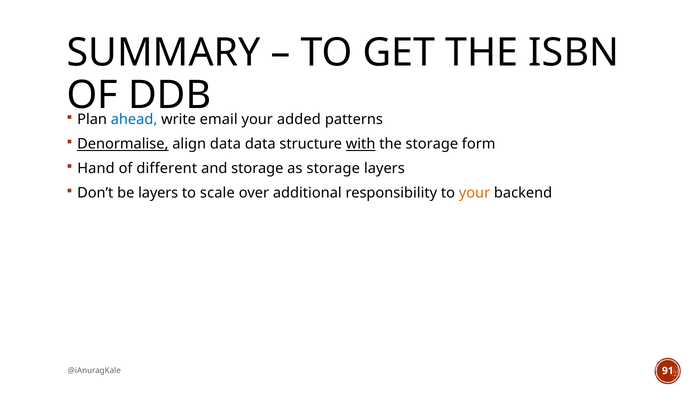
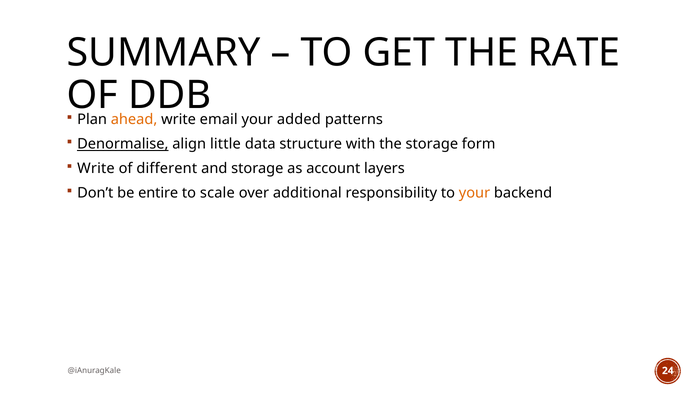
ISBN: ISBN -> RATE
ahead colour: blue -> orange
align data: data -> little
with underline: present -> none
Hand at (96, 168): Hand -> Write
as storage: storage -> account
be layers: layers -> entire
91: 91 -> 24
